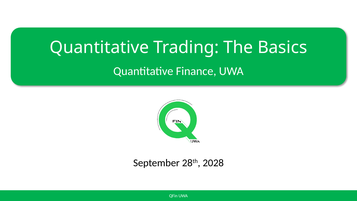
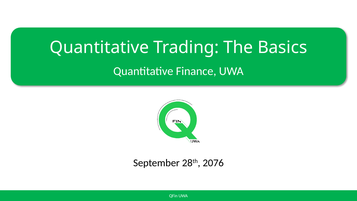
2028: 2028 -> 2076
